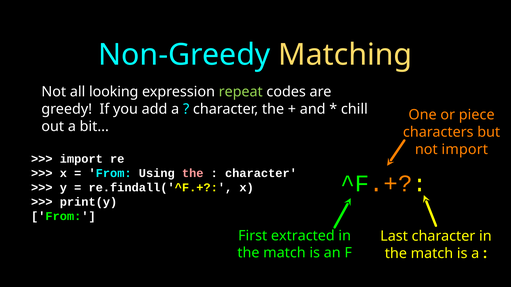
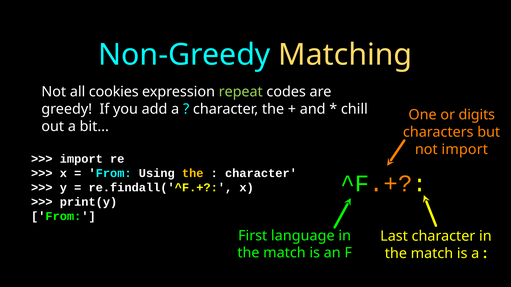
looking: looking -> cookies
piece: piece -> digits
the at (193, 173) colour: pink -> yellow
extracted: extracted -> language
